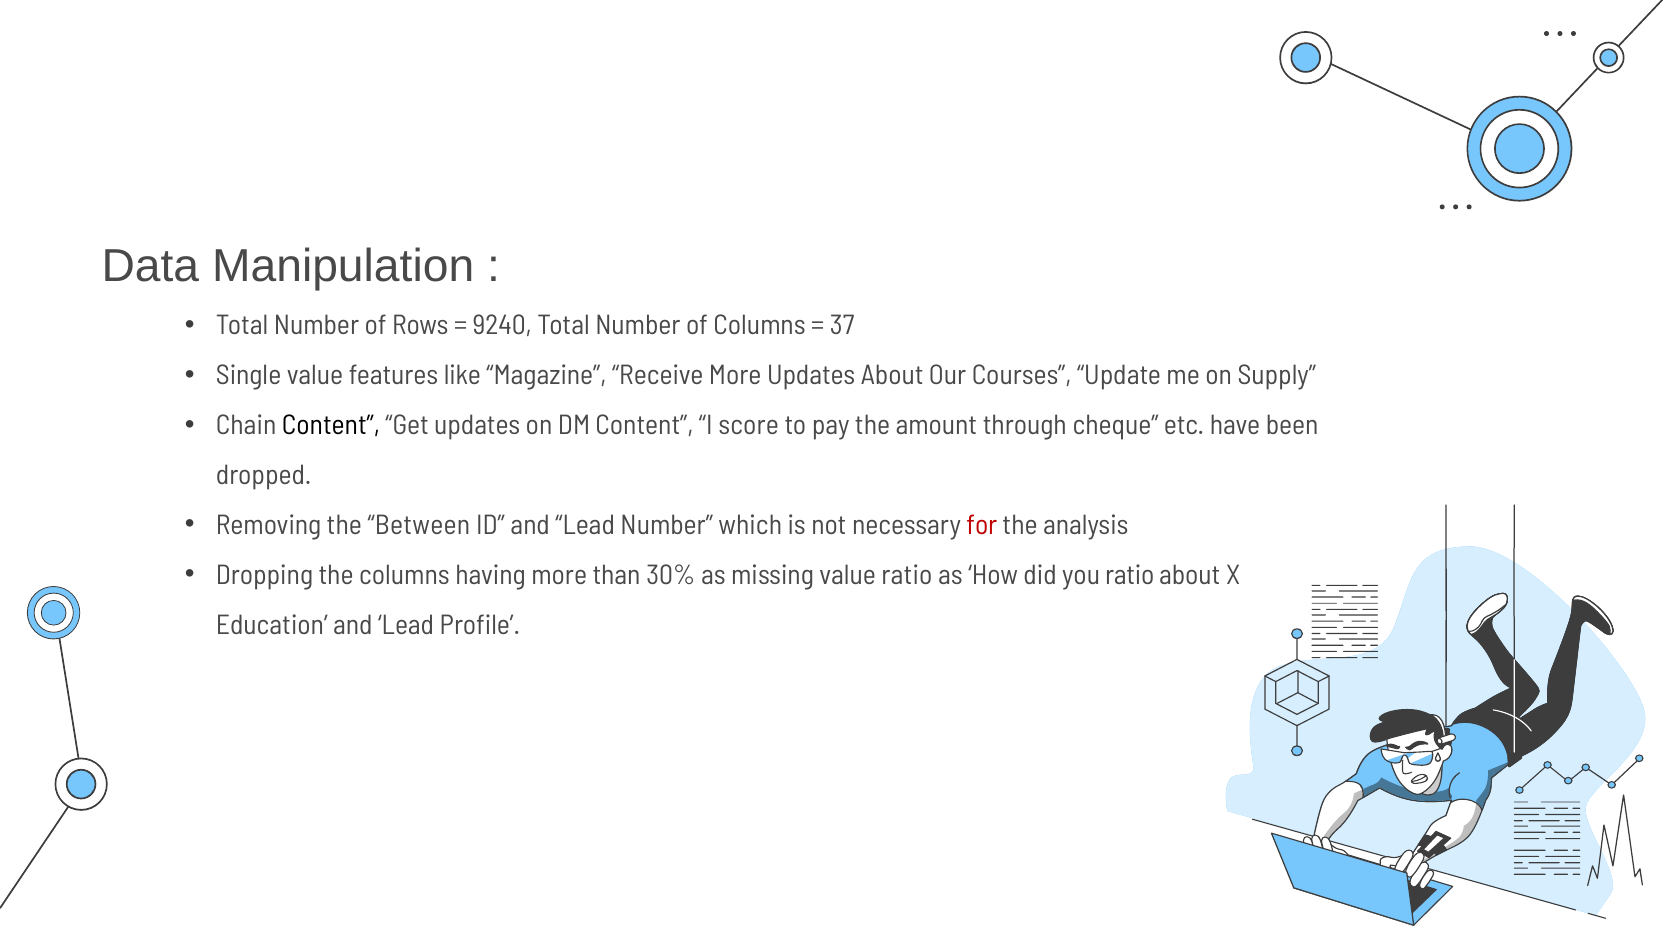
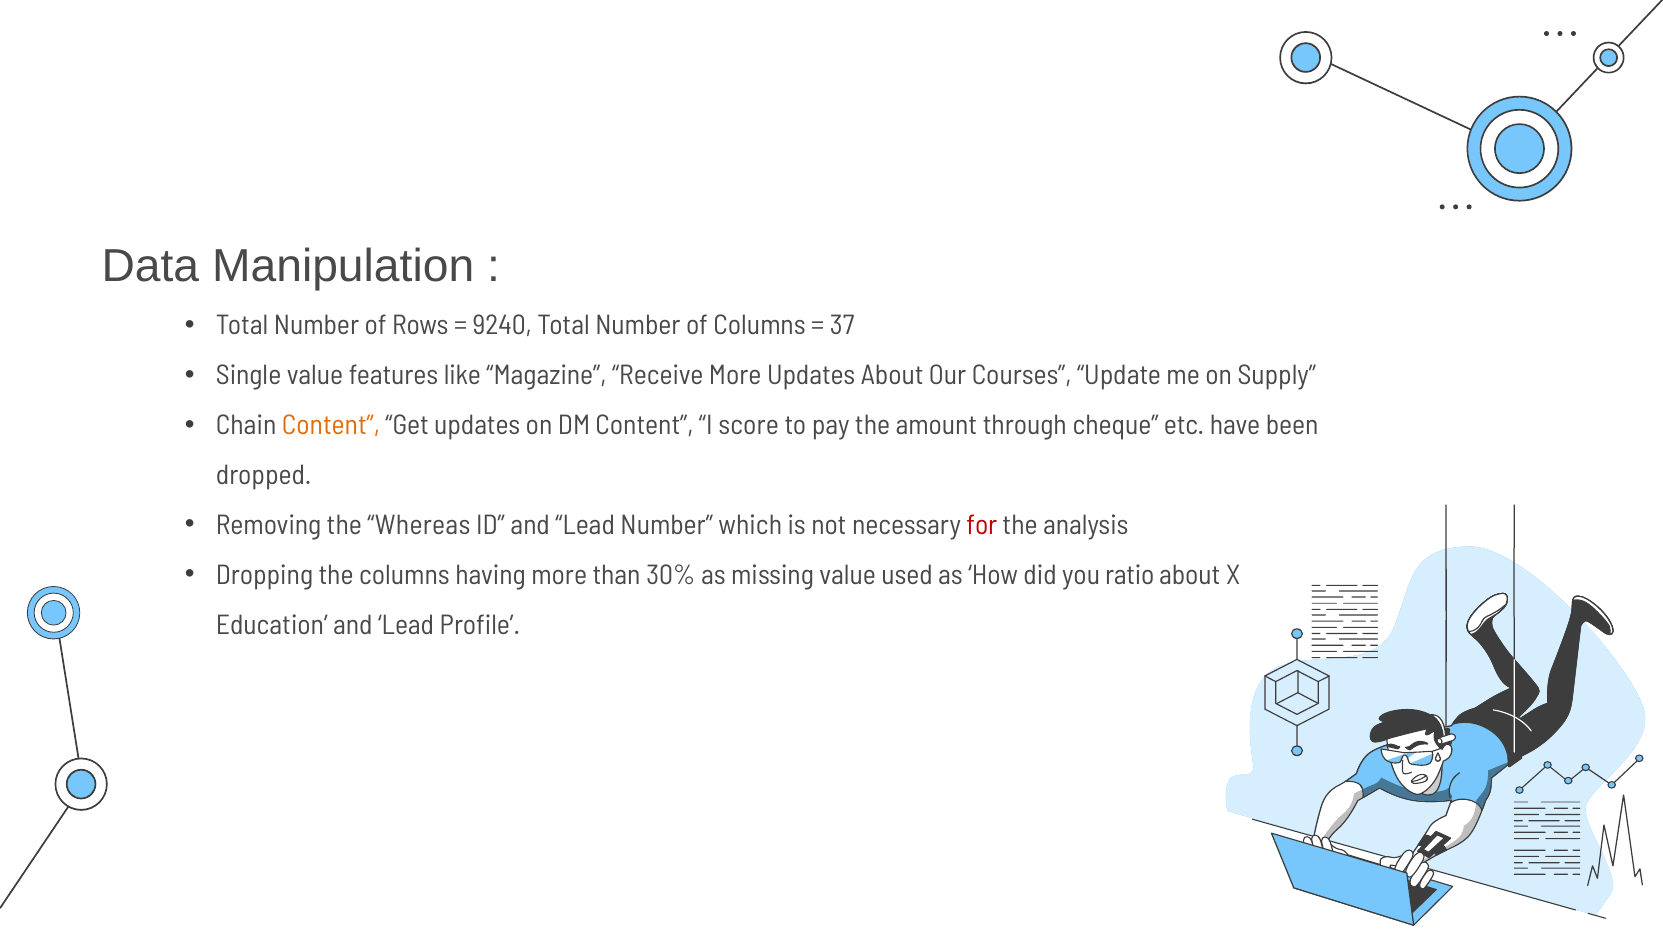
Content at (331, 426) colour: black -> orange
Between: Between -> Whereas
value ratio: ratio -> used
